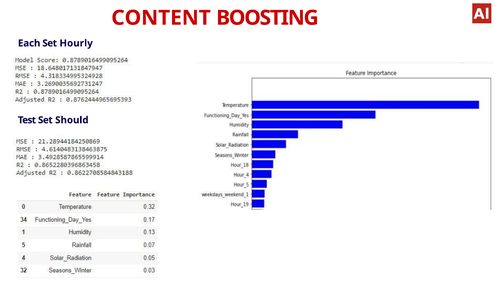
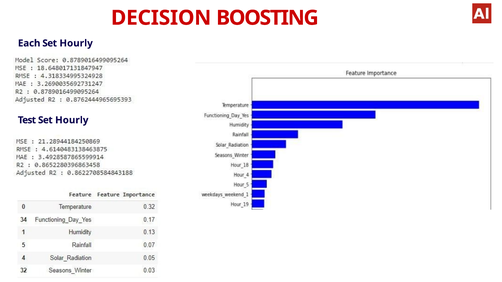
CONTENT: CONTENT -> DECISION
Test Set Should: Should -> Hourly
